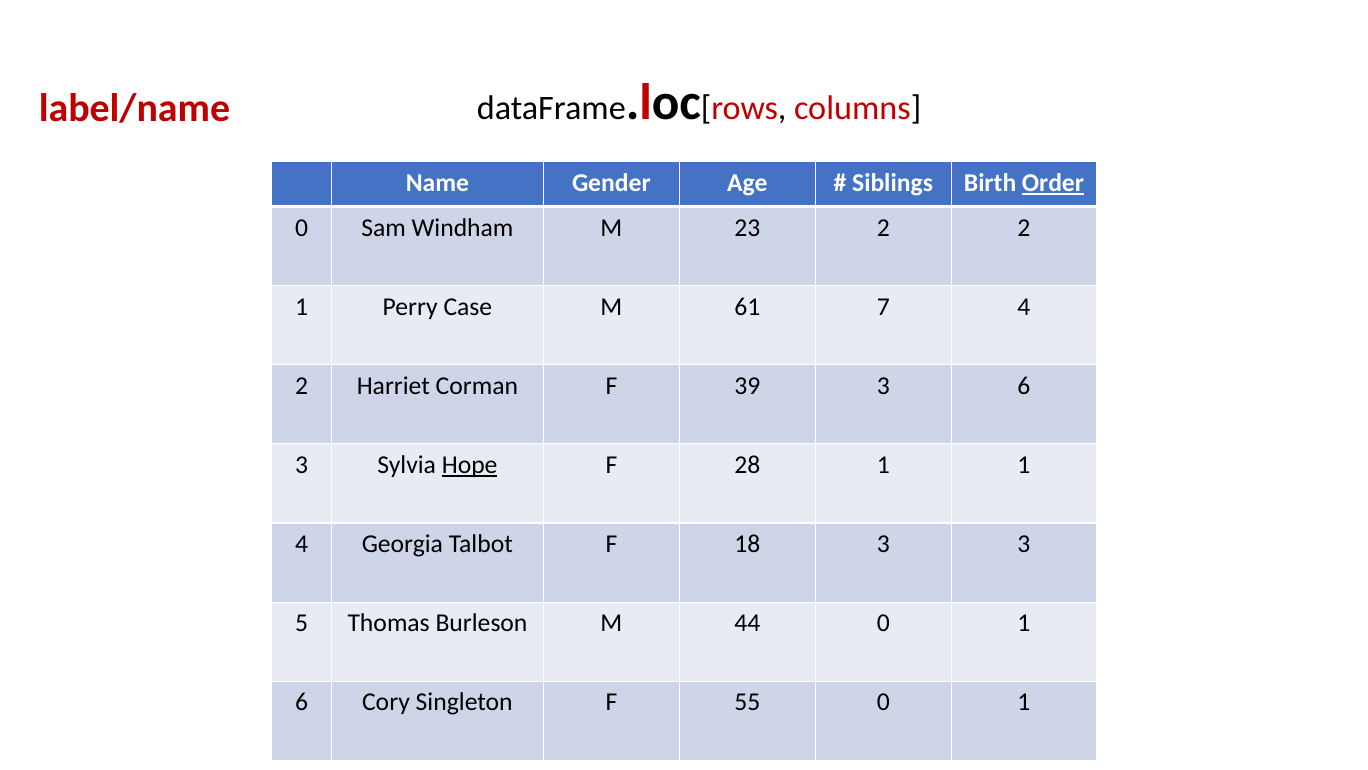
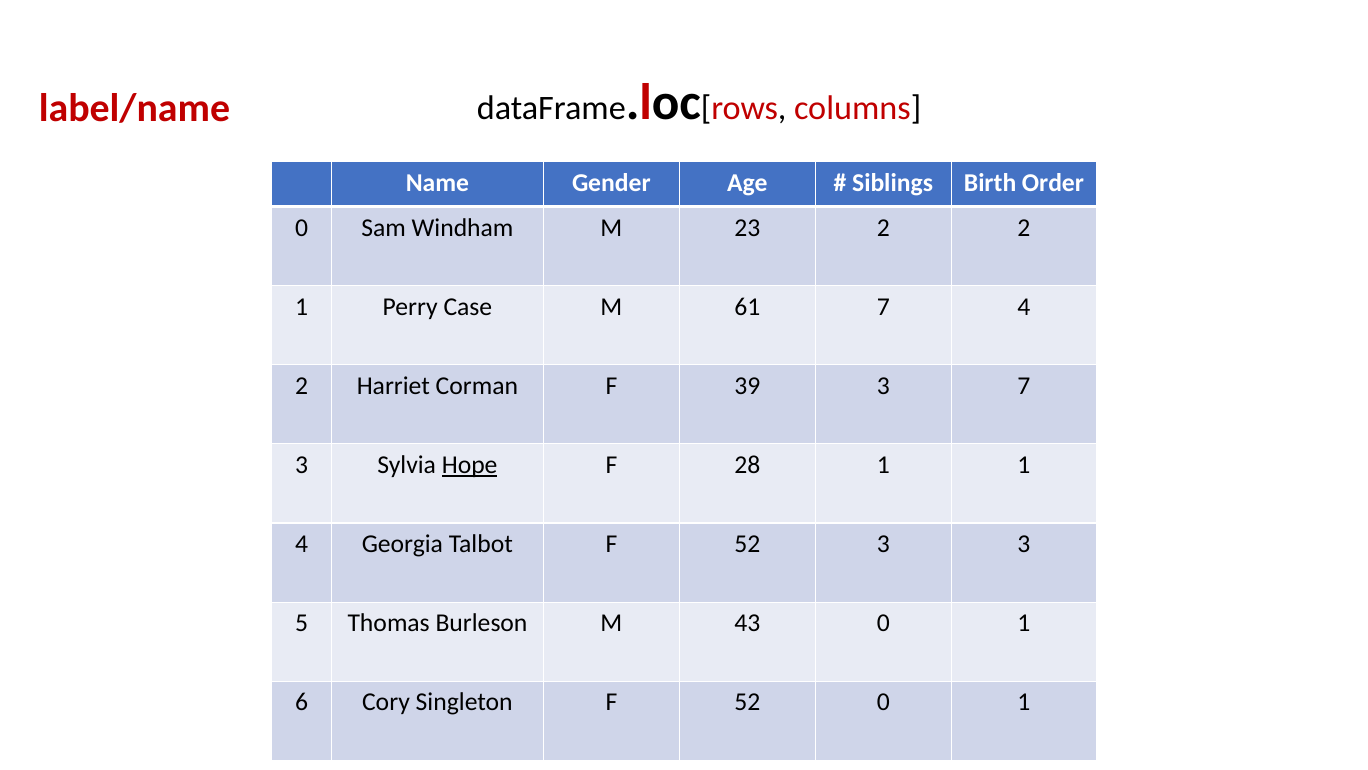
Order underline: present -> none
3 6: 6 -> 7
Talbot F 18: 18 -> 52
44: 44 -> 43
Singleton F 55: 55 -> 52
